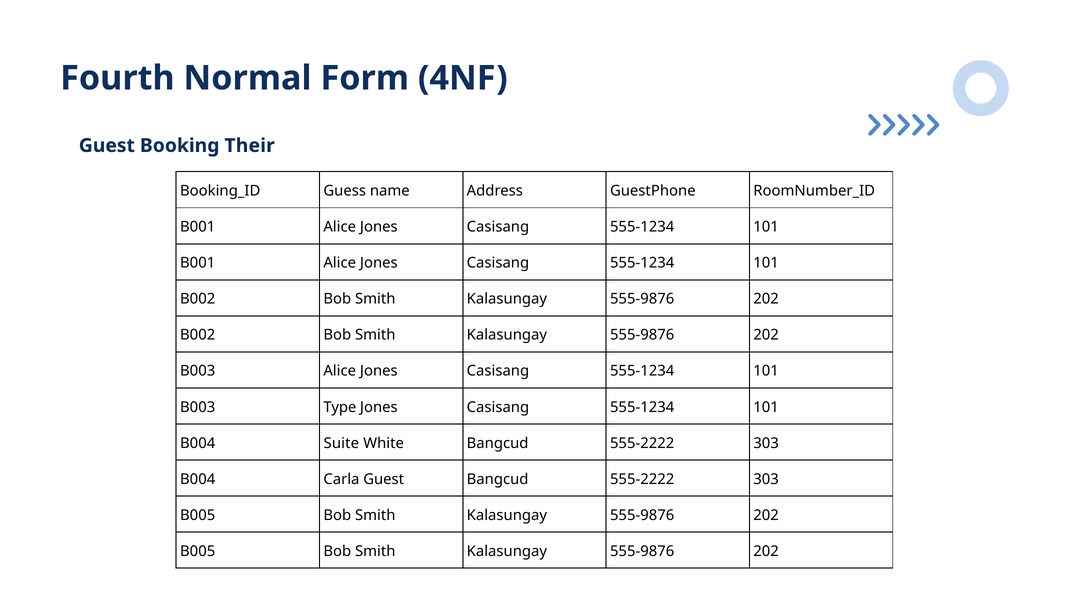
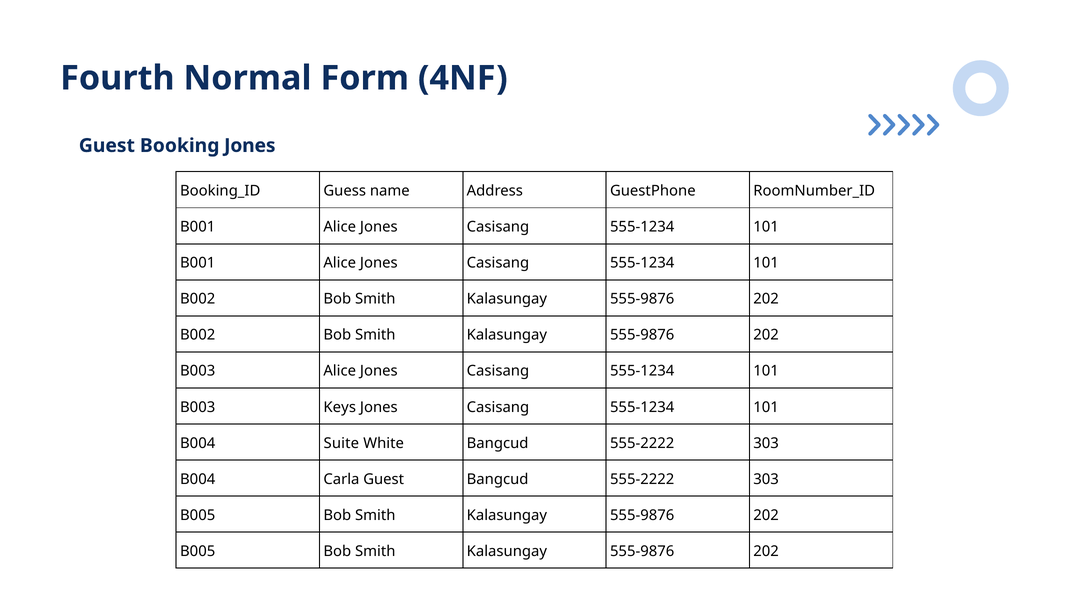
Booking Their: Their -> Jones
Type: Type -> Keys
